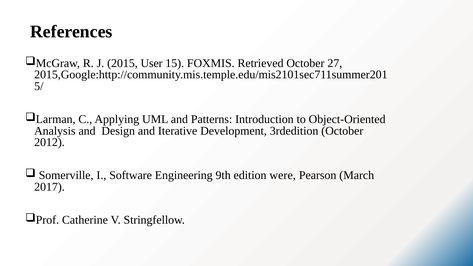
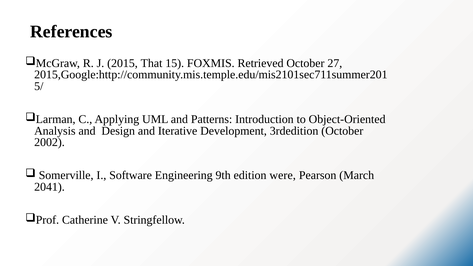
User: User -> That
2012: 2012 -> 2002
2017: 2017 -> 2041
